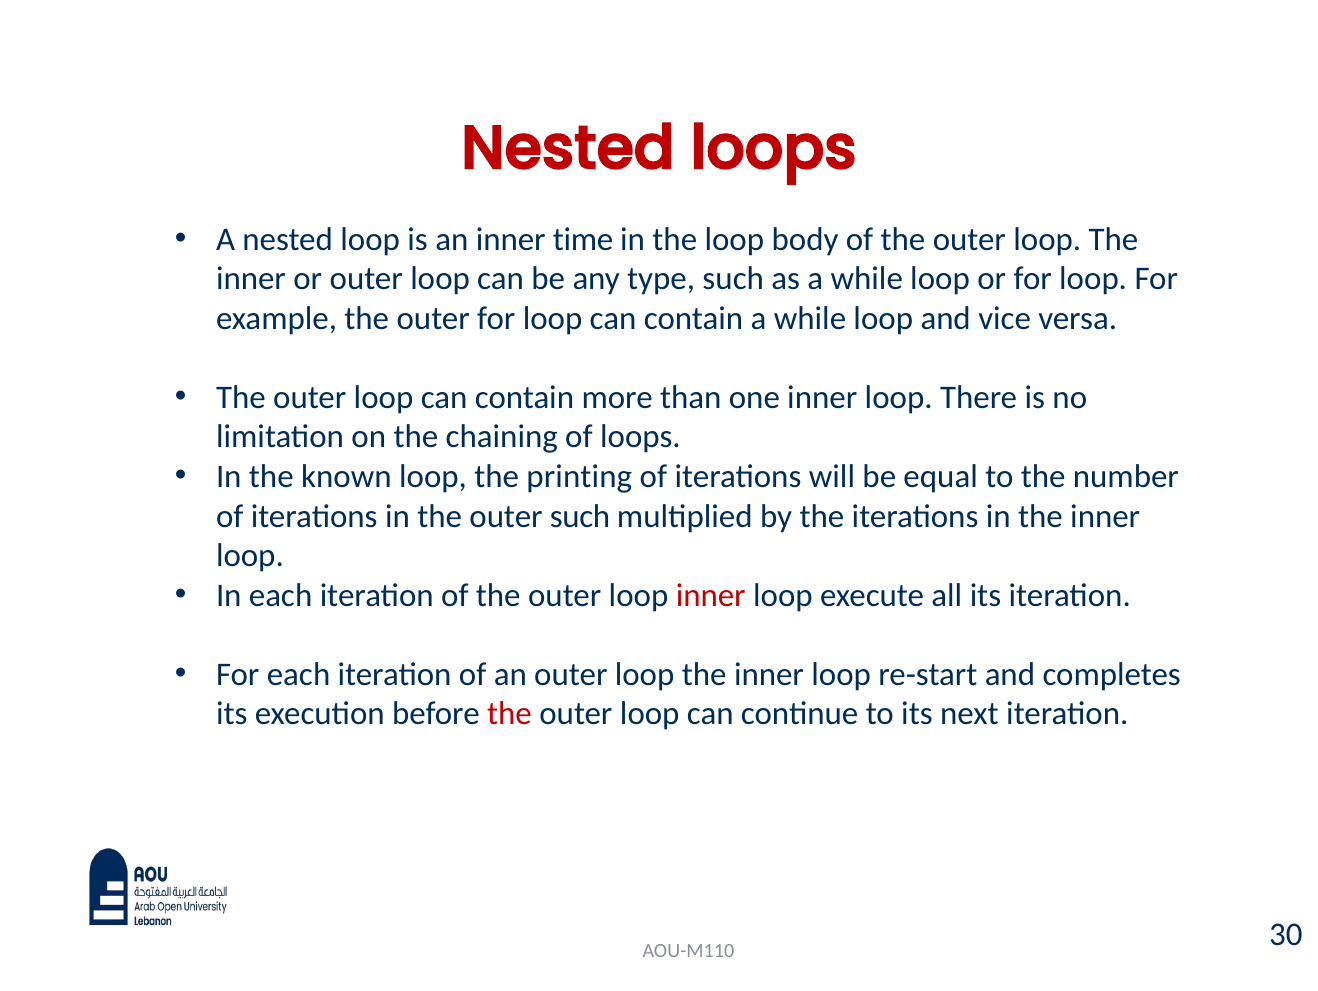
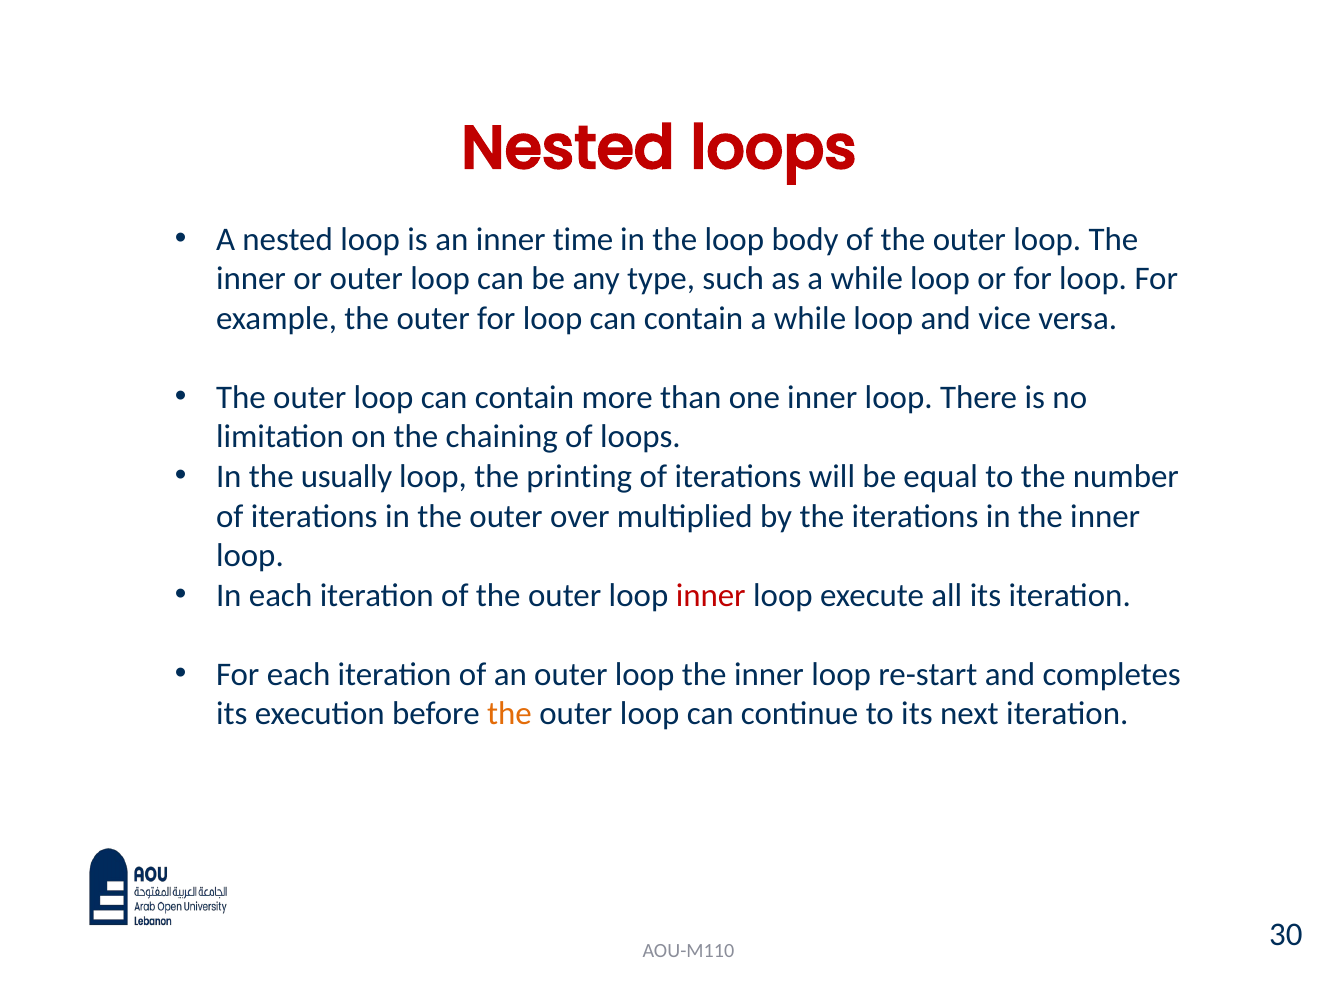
known: known -> usually
outer such: such -> over
the at (509, 714) colour: red -> orange
